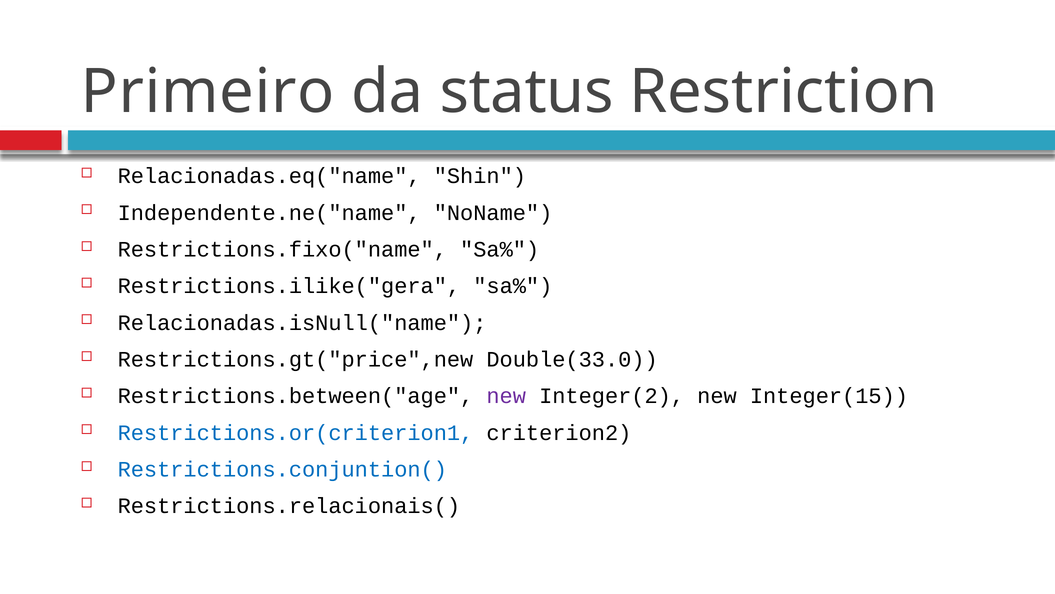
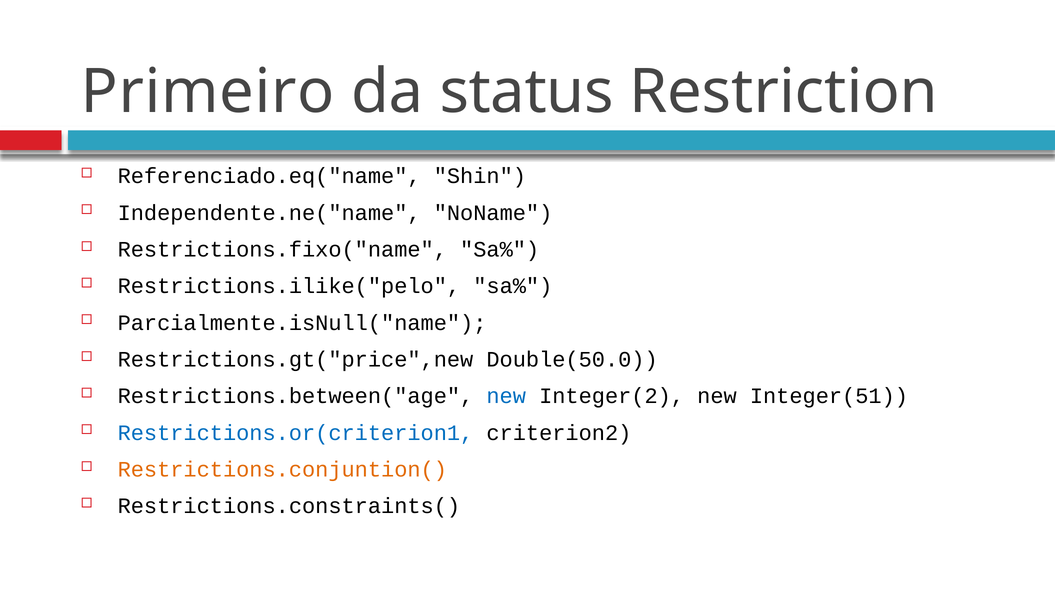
Relacionadas.eq("name: Relacionadas.eq("name -> Referenciado.eq("name
Restrictions.ilike("gera: Restrictions.ilike("gera -> Restrictions.ilike("pelo
Relacionadas.isNull("name: Relacionadas.isNull("name -> Parcialmente.isNull("name
Double(33.0: Double(33.0 -> Double(50.0
new at (506, 396) colour: purple -> blue
Integer(15: Integer(15 -> Integer(51
Restrictions.conjuntion( colour: blue -> orange
Restrictions.relacionais(: Restrictions.relacionais( -> Restrictions.constraints(
